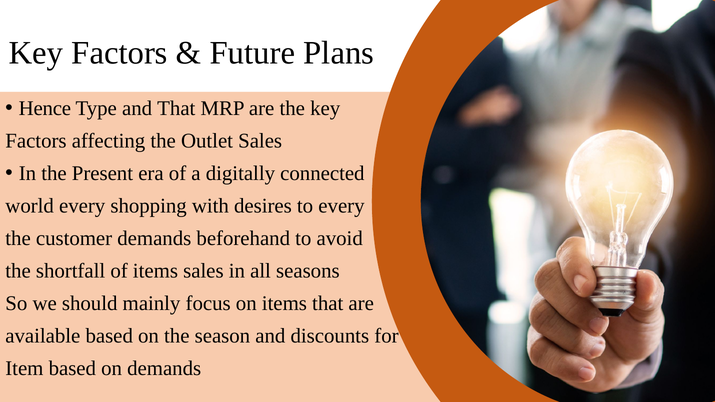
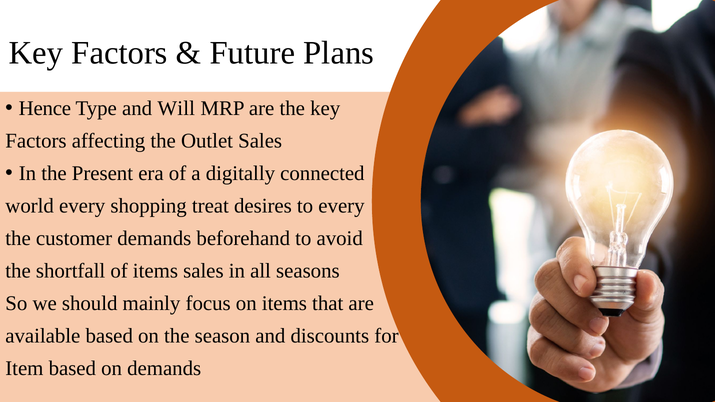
and That: That -> Will
with: with -> treat
